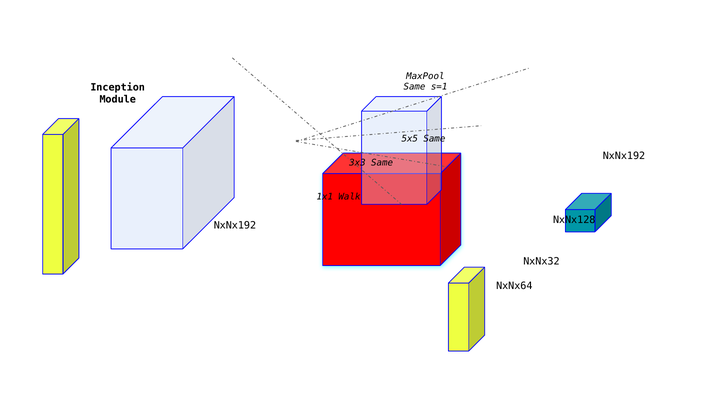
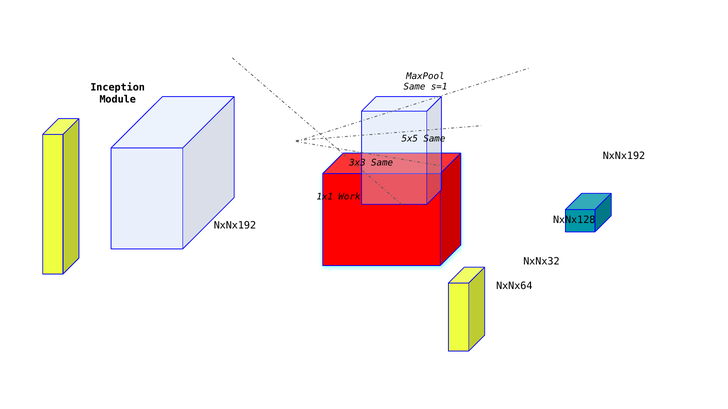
Walk: Walk -> Work
